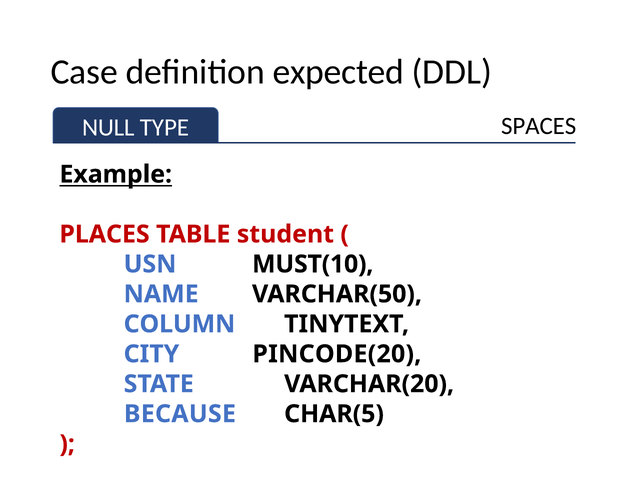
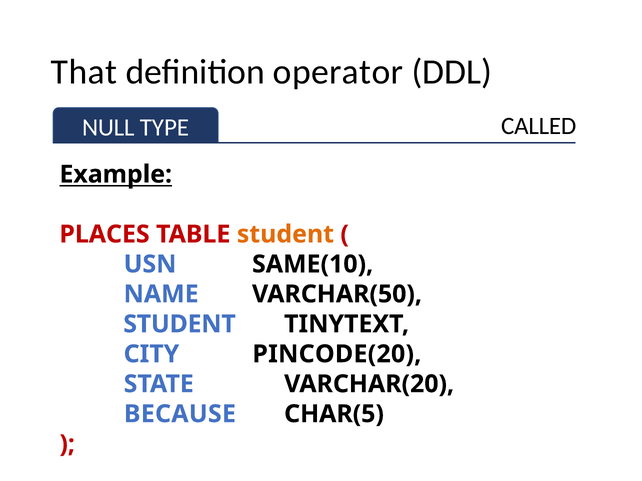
Case: Case -> That
expected: expected -> operator
SPACES: SPACES -> CALLED
student at (285, 234) colour: red -> orange
MUST(10: MUST(10 -> SAME(10
COLUMN at (179, 324): COLUMN -> STUDENT
